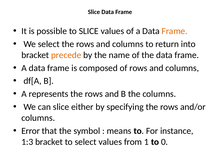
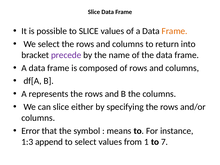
precede colour: orange -> purple
1:3 bracket: bracket -> append
0: 0 -> 7
